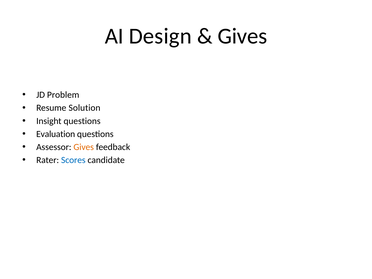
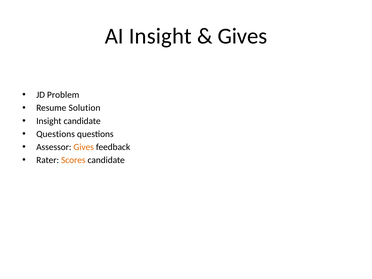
AI Design: Design -> Insight
Insight questions: questions -> candidate
Evaluation at (56, 134): Evaluation -> Questions
Scores colour: blue -> orange
